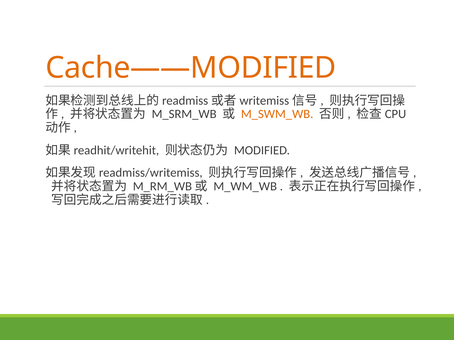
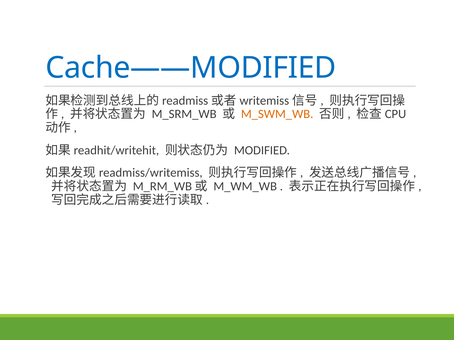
Cache——MODIFIED colour: orange -> blue
